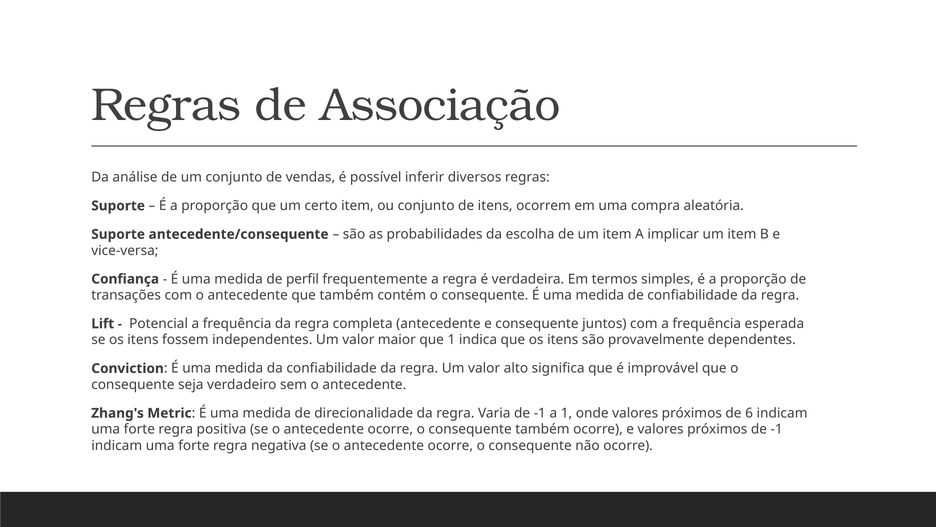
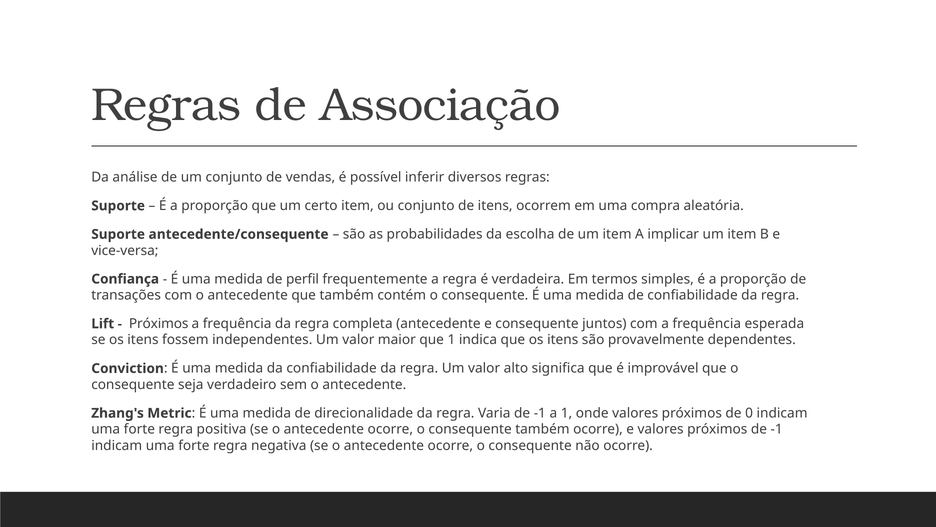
Potencial at (159, 323): Potencial -> Próximos
6: 6 -> 0
